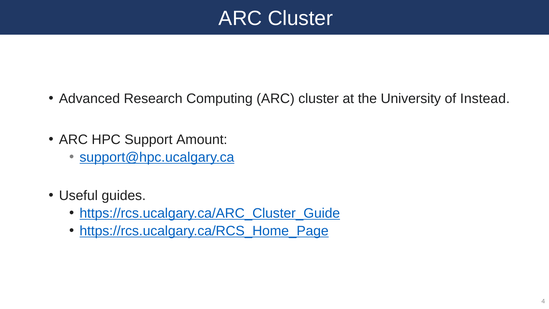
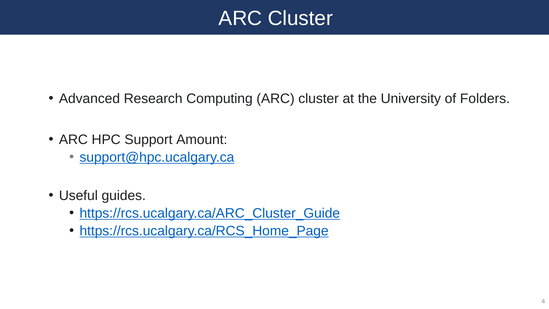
Instead: Instead -> Folders
